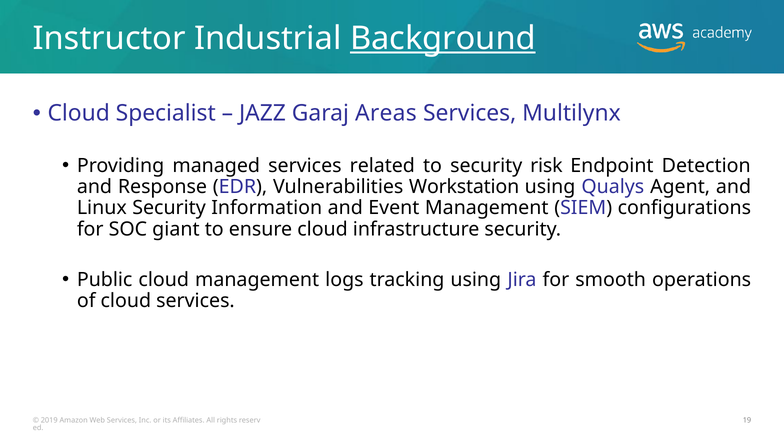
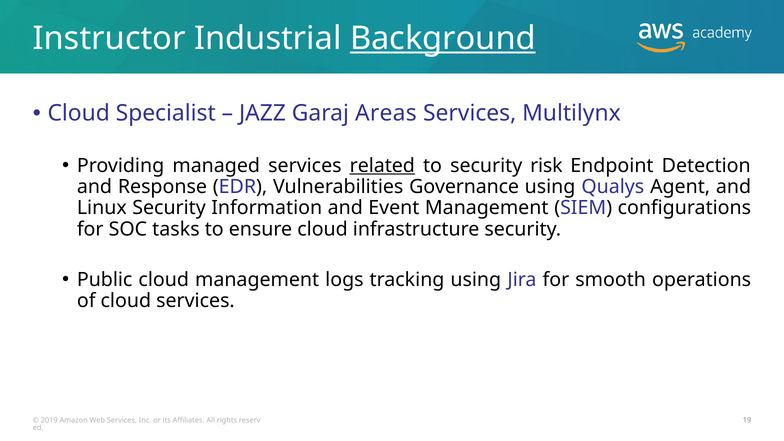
related underline: none -> present
Workstation: Workstation -> Governance
giant: giant -> tasks
